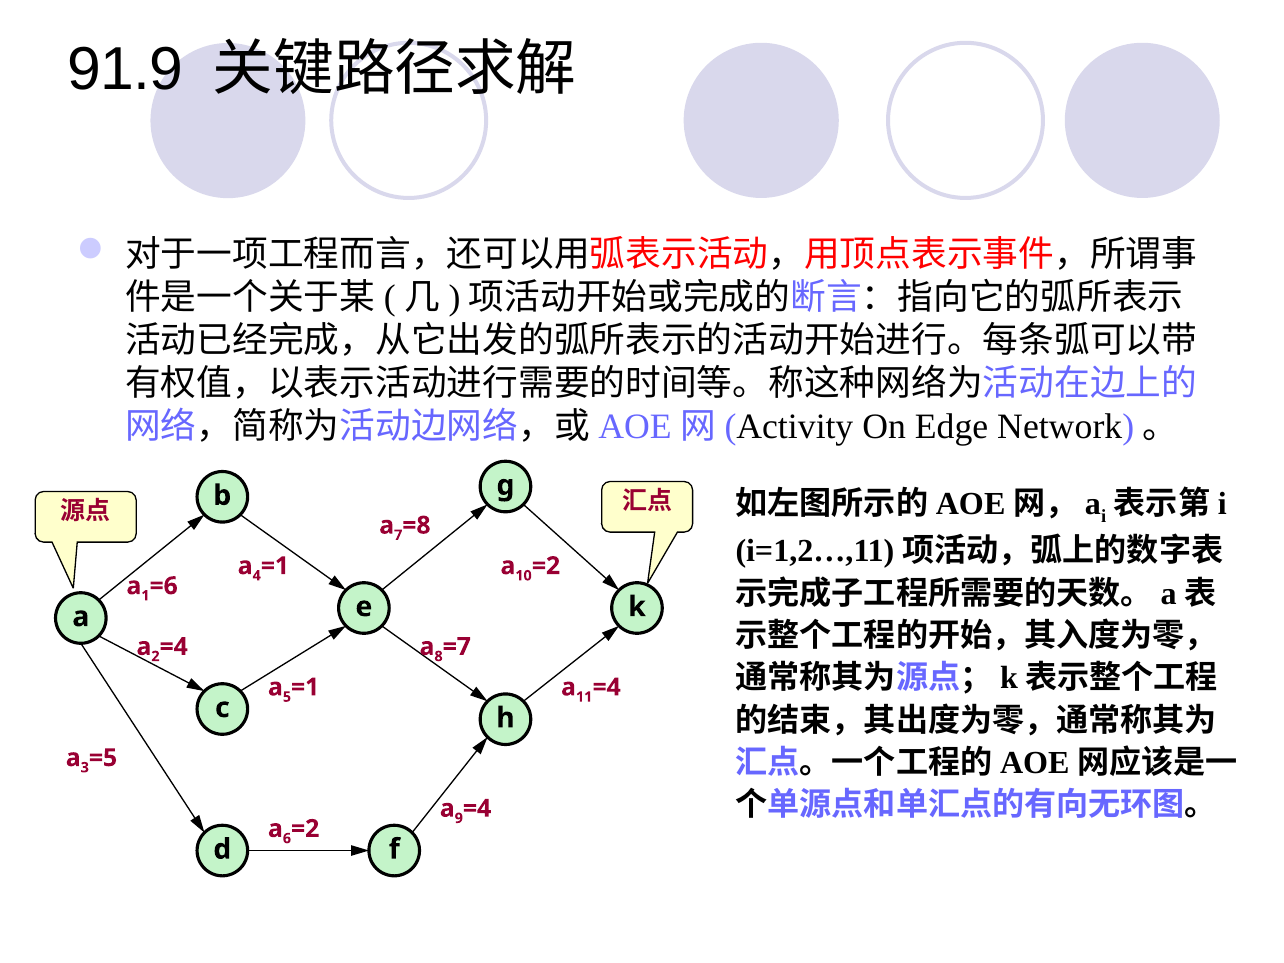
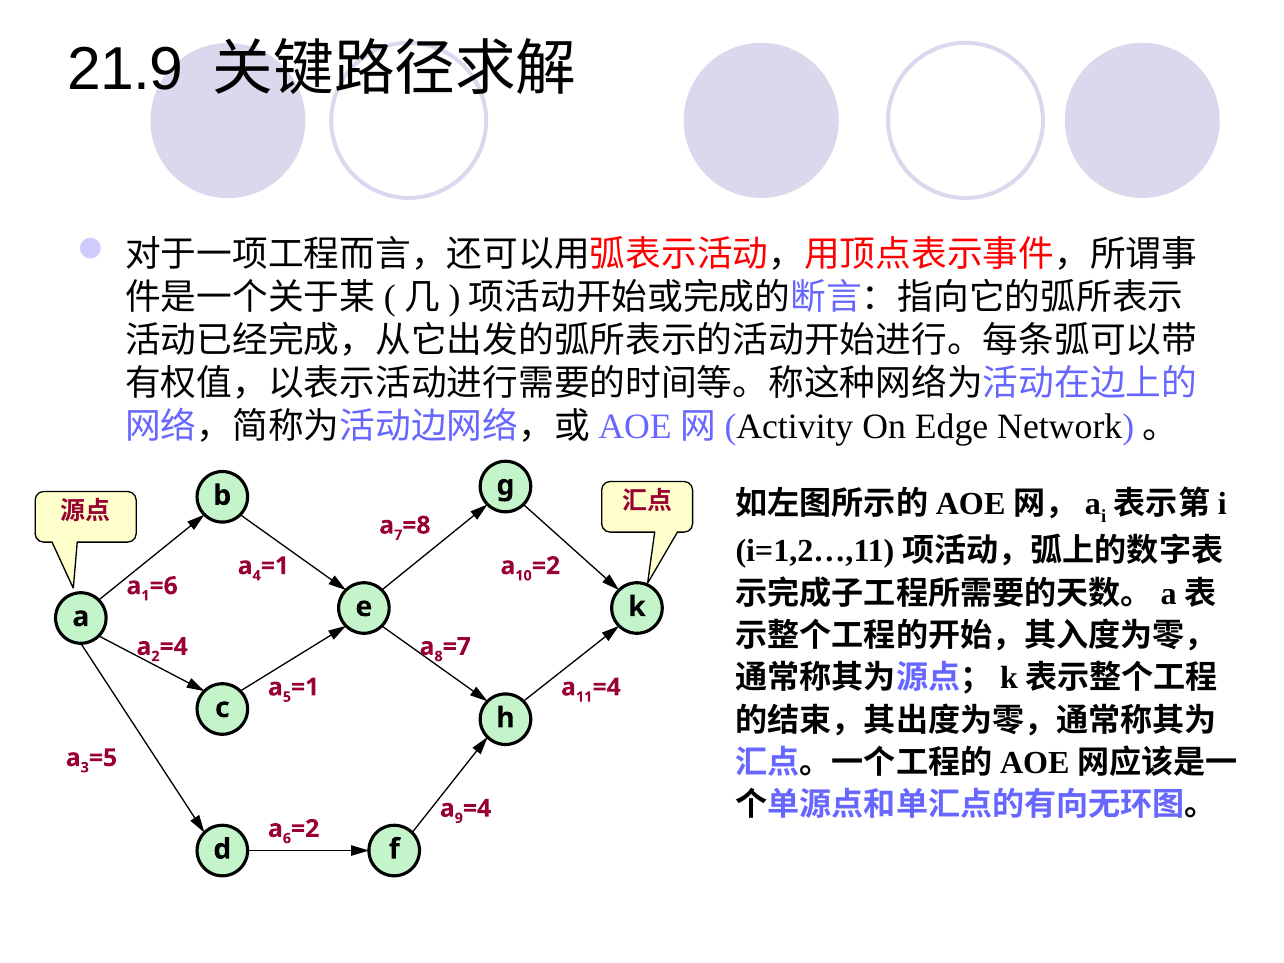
91.9: 91.9 -> 21.9
